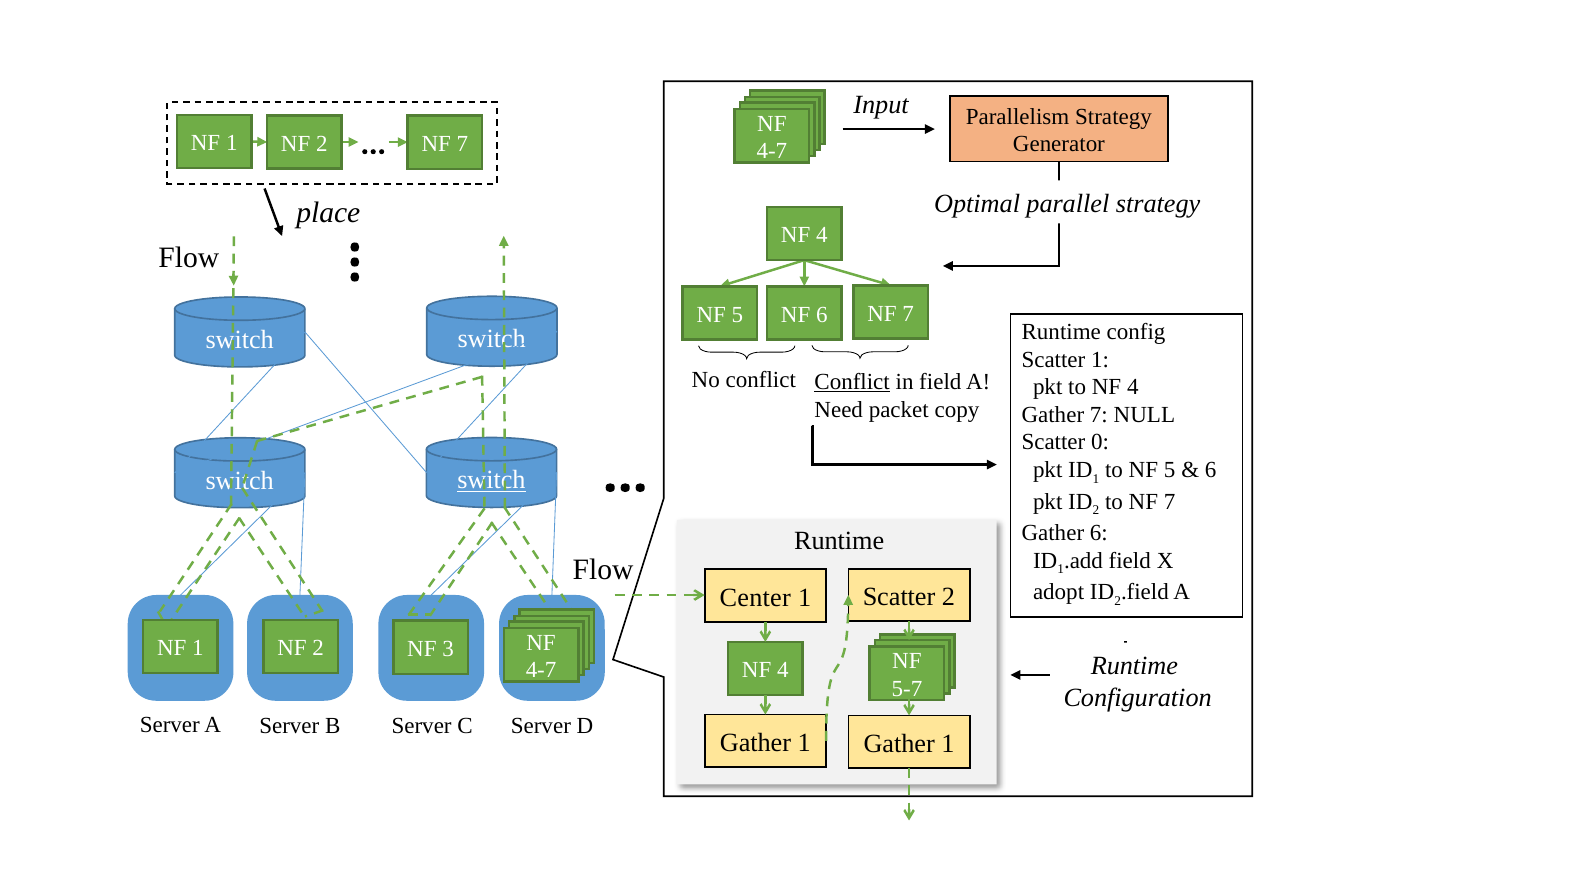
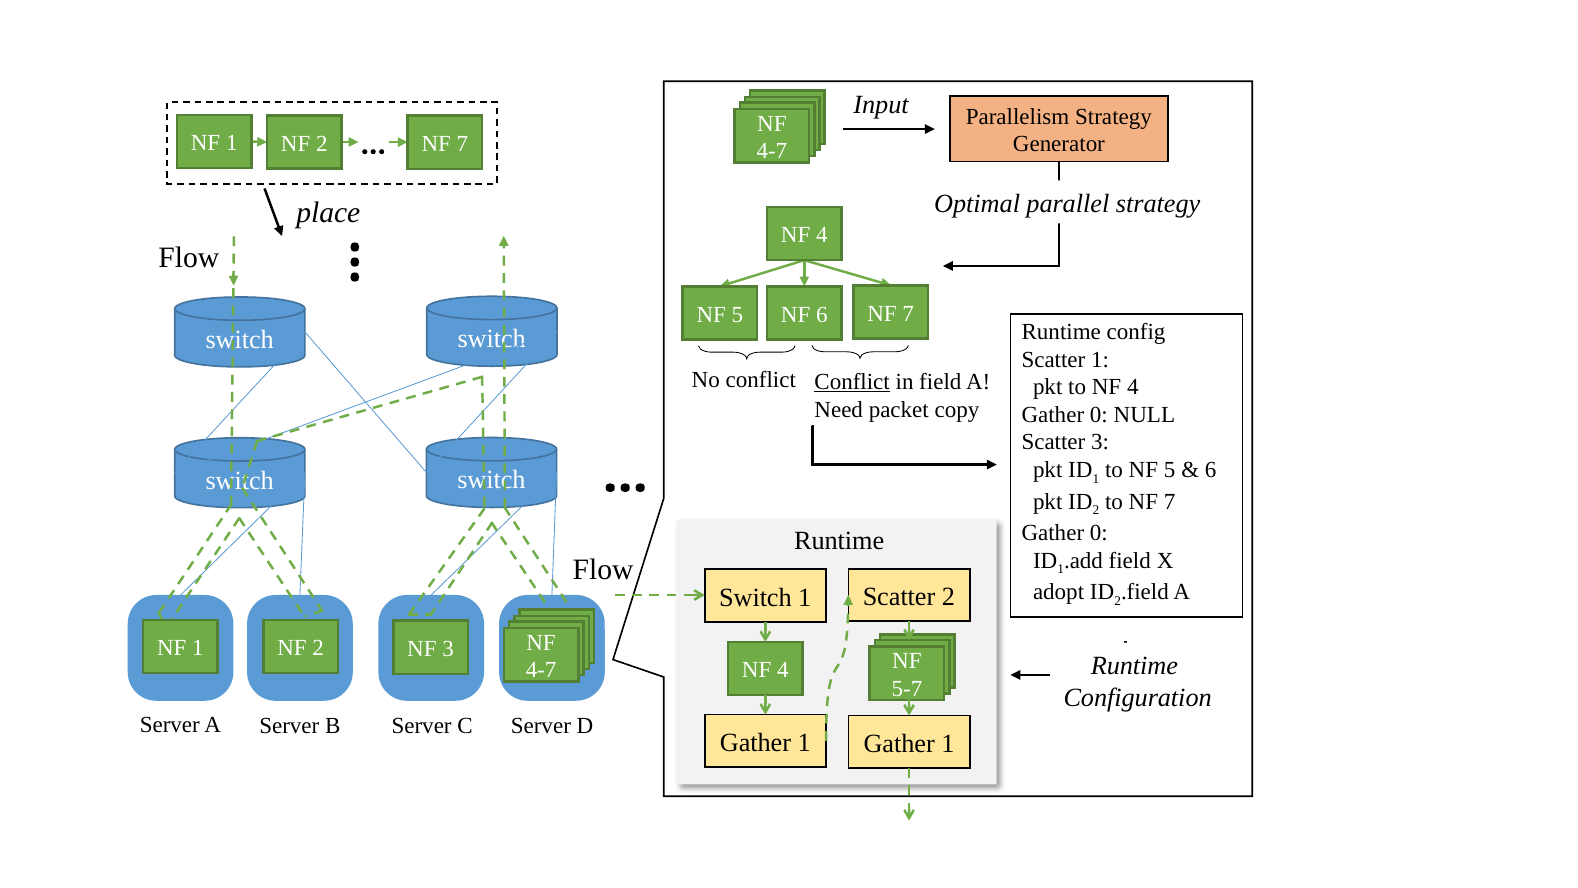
7 at (1099, 415): 7 -> 0
Scatter 0: 0 -> 3
switch at (491, 480) underline: present -> none
6 at (1099, 533): 6 -> 0
Center at (755, 597): Center -> Switch
